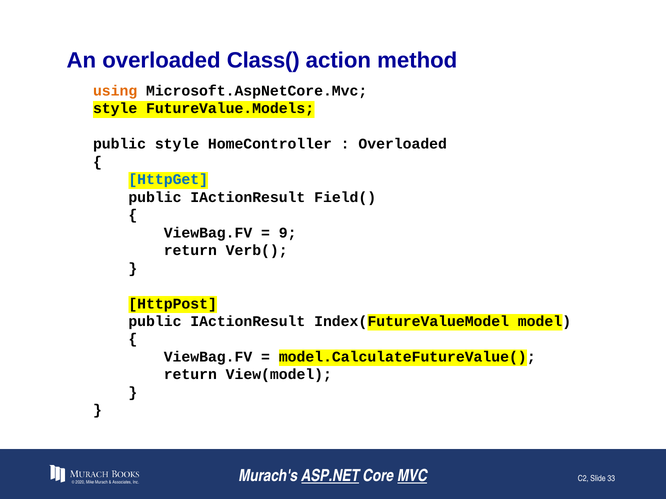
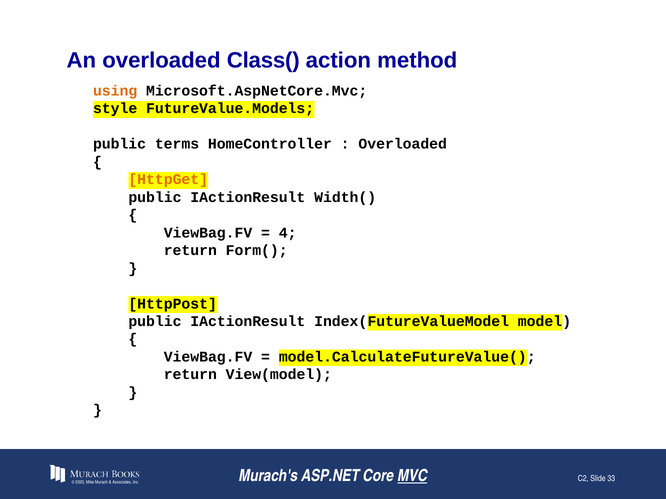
public style: style -> terms
HttpGet colour: blue -> orange
Field(: Field( -> Width(
9: 9 -> 4
Verb(: Verb( -> Form(
ASP.NET underline: present -> none
